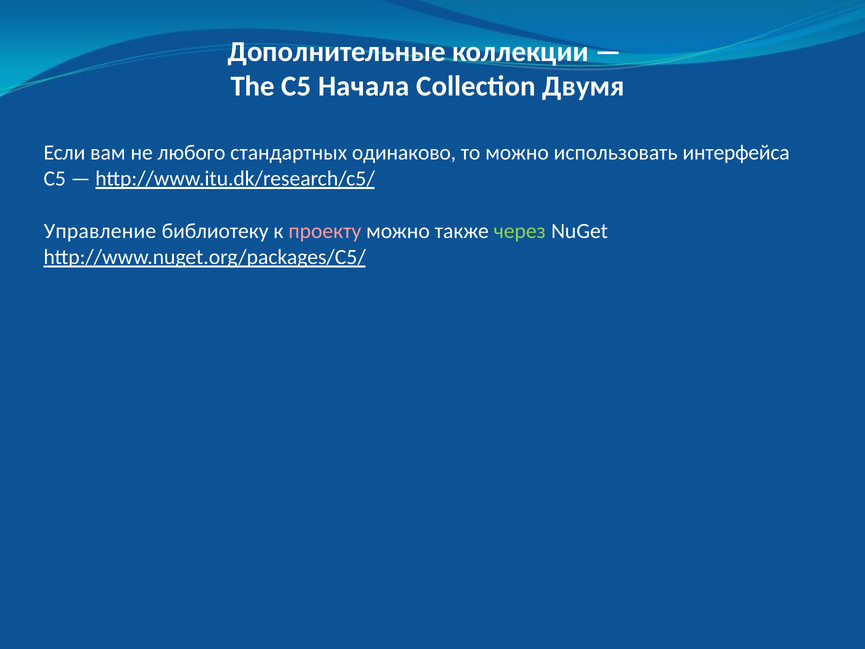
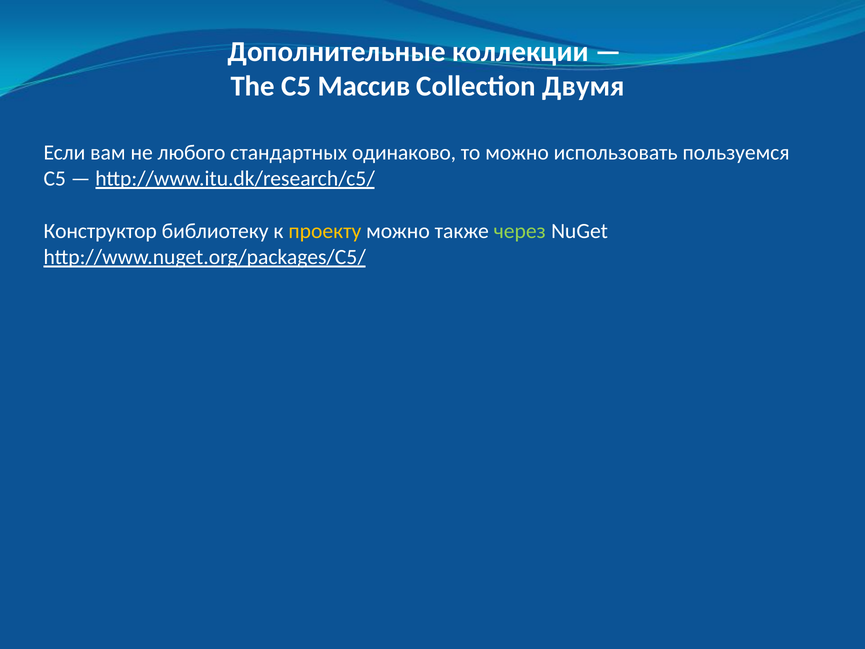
Начала: Начала -> Массив
интерфейса: интерфейса -> пользуемся
Управление: Управление -> Конструктор
проекту colour: pink -> yellow
